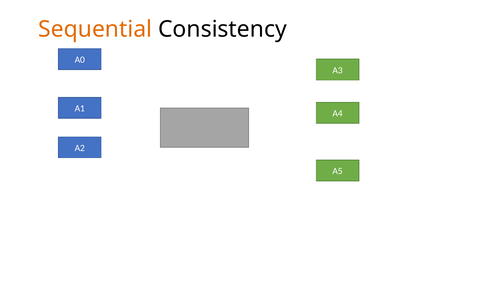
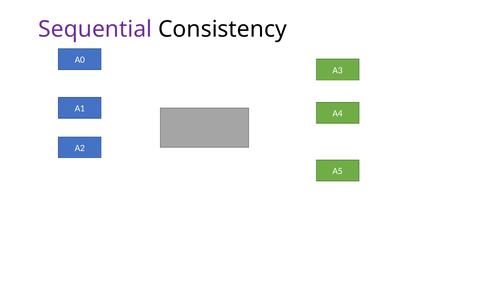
Sequential colour: orange -> purple
